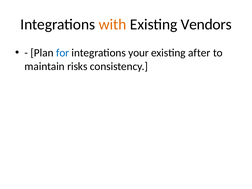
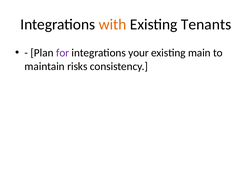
Vendors: Vendors -> Tenants
for colour: blue -> purple
after: after -> main
